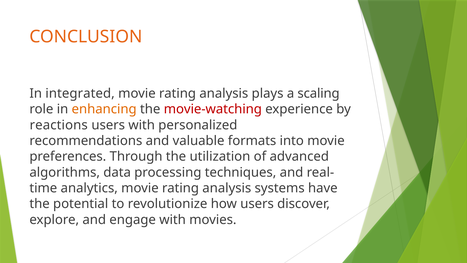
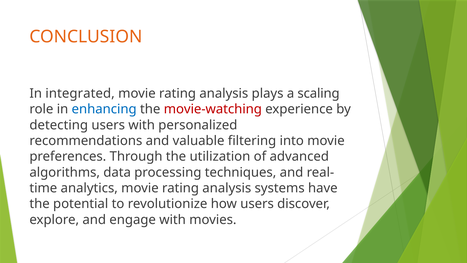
enhancing colour: orange -> blue
reactions: reactions -> detecting
formats: formats -> filtering
